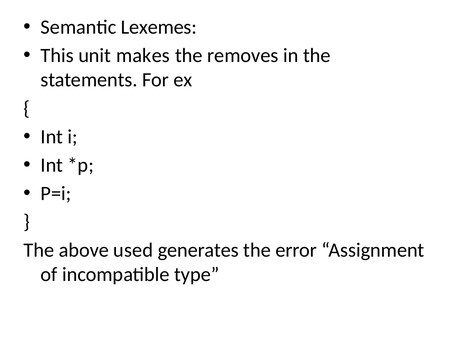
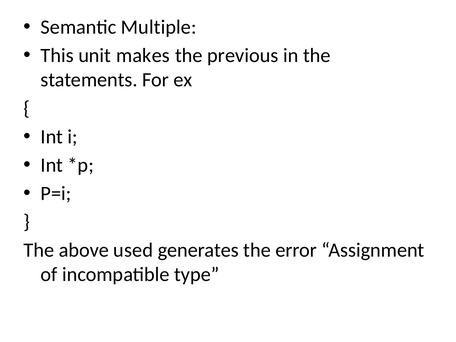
Lexemes: Lexemes -> Multiple
removes: removes -> previous
